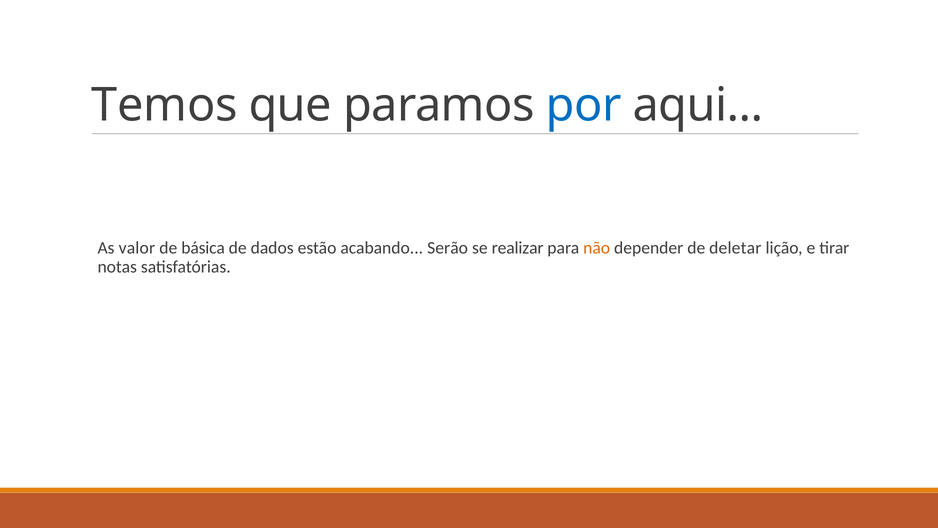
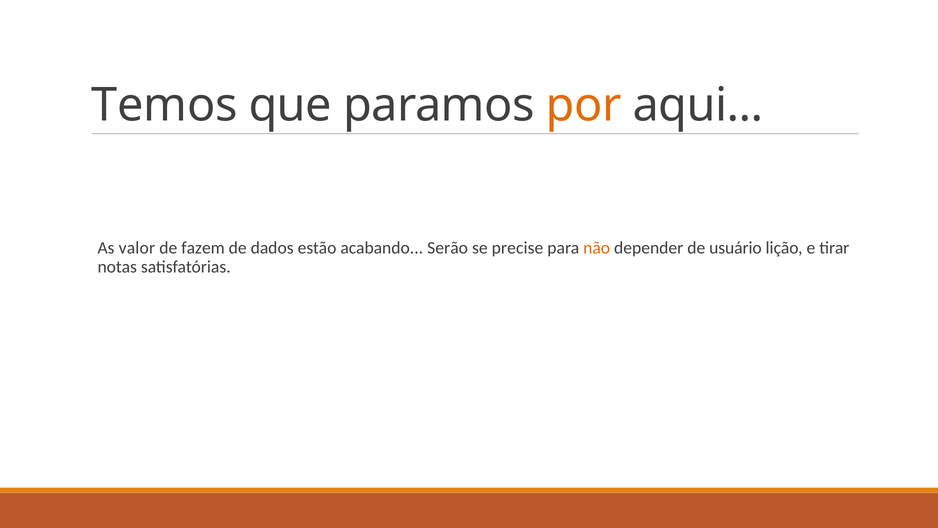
por colour: blue -> orange
básica: básica -> fazem
realizar: realizar -> precise
deletar: deletar -> usuário
